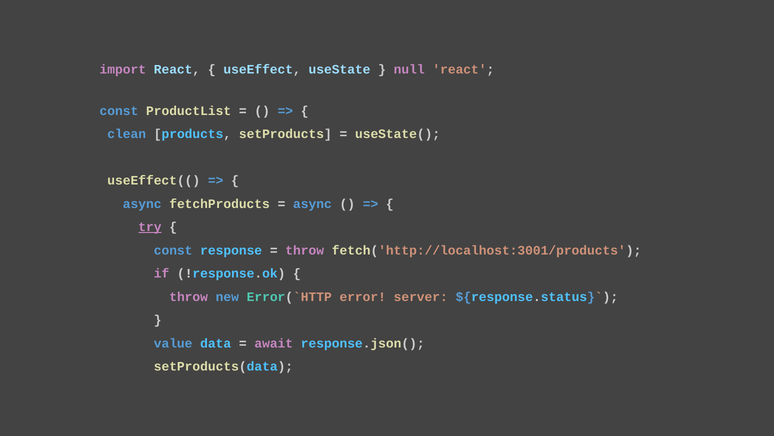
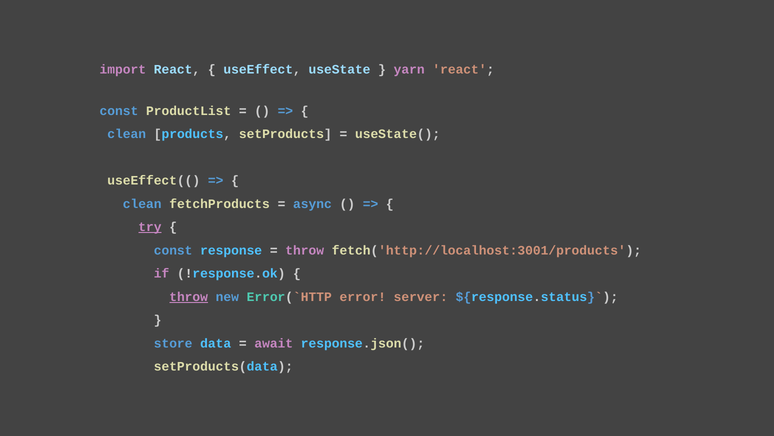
null: null -> yarn
async at (142, 204): async -> clean
throw at (189, 296) underline: none -> present
value: value -> store
